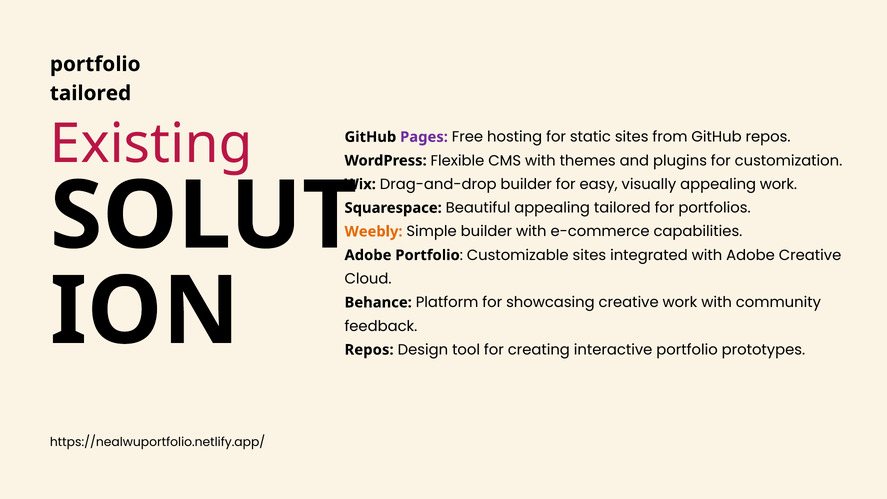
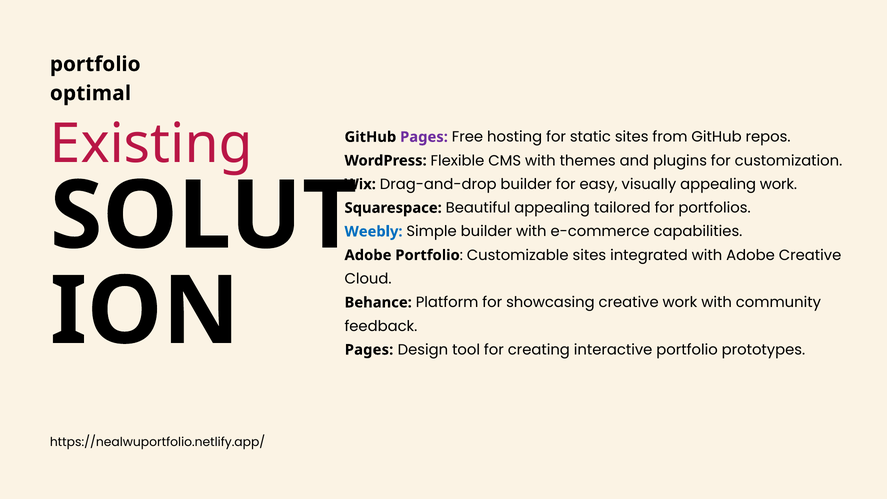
tailored at (91, 93): tailored -> optimal
Weebly colour: orange -> blue
Repos at (369, 350): Repos -> Pages
